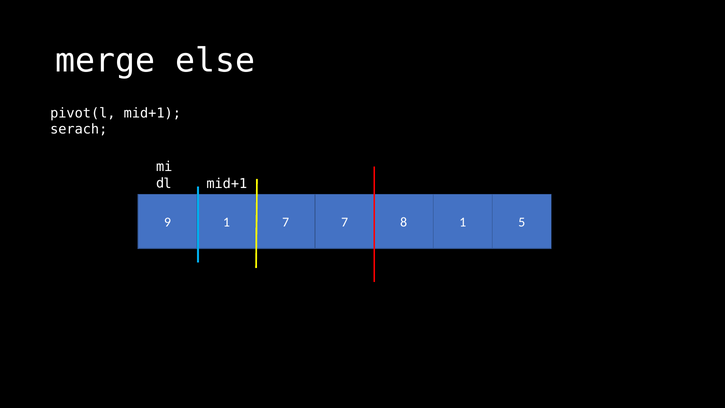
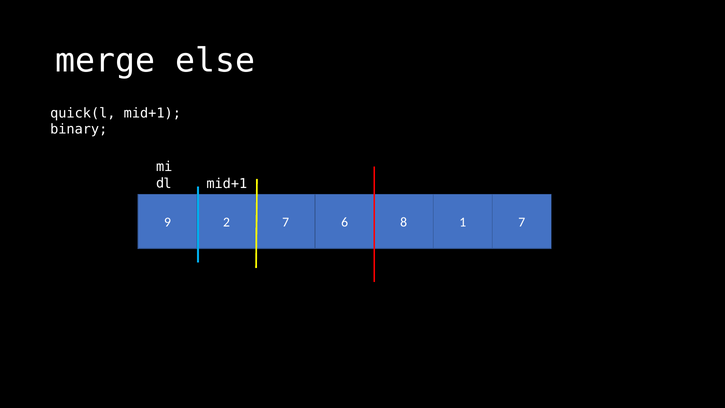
pivot(l: pivot(l -> quick(l
serach: serach -> binary
9 1: 1 -> 2
7 7: 7 -> 6
1 5: 5 -> 7
